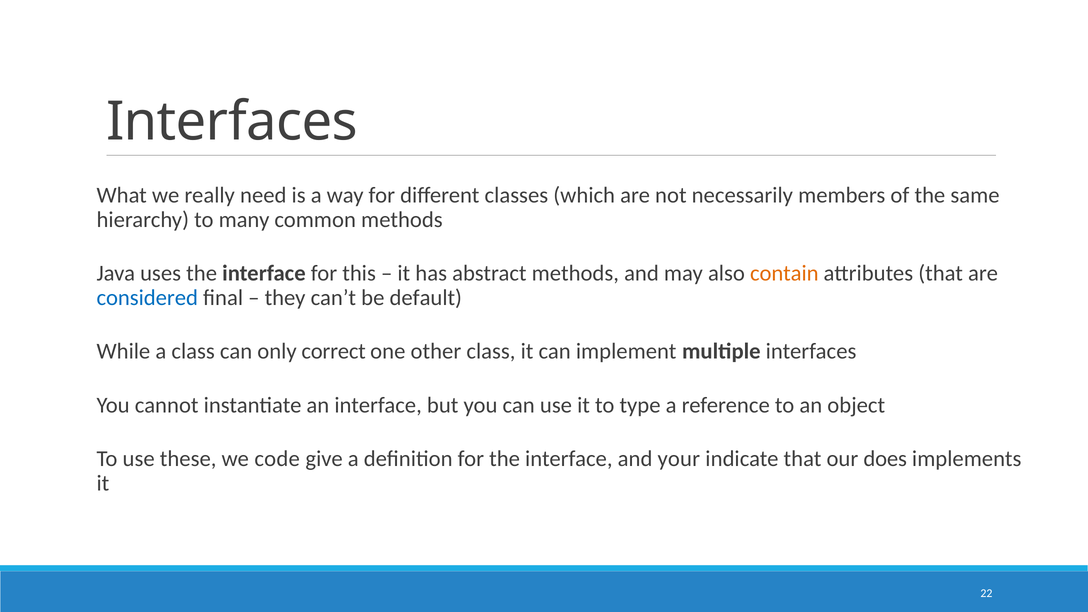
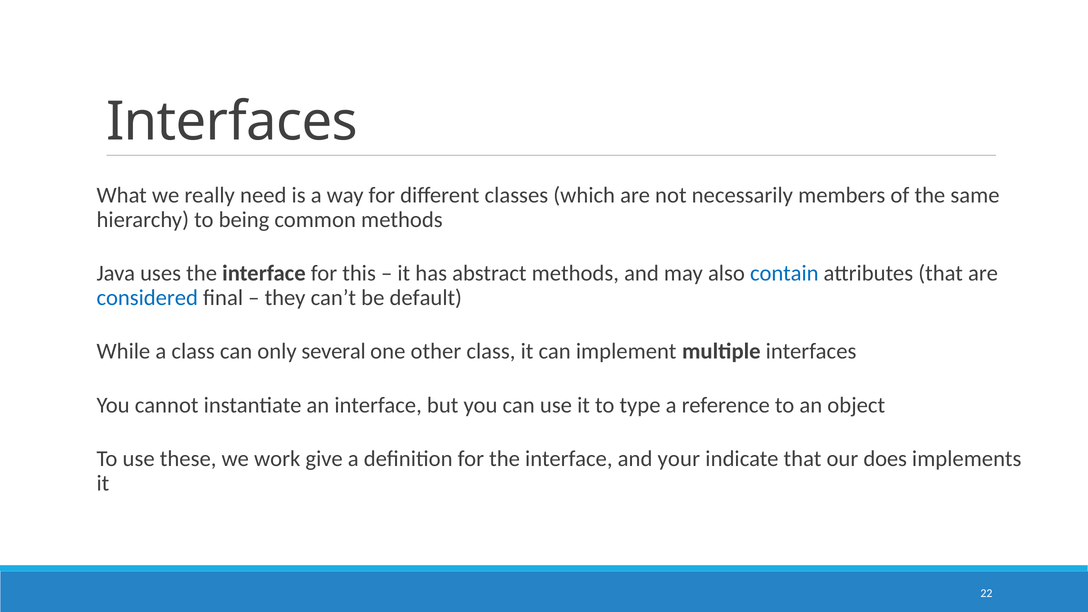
many: many -> being
contain colour: orange -> blue
correct: correct -> several
code: code -> work
